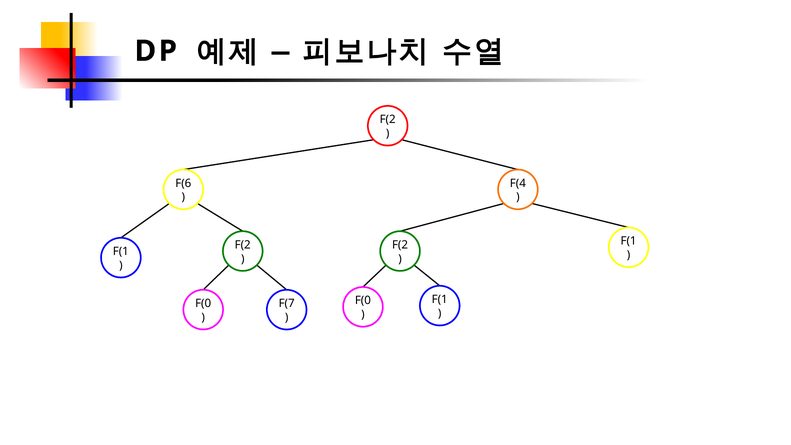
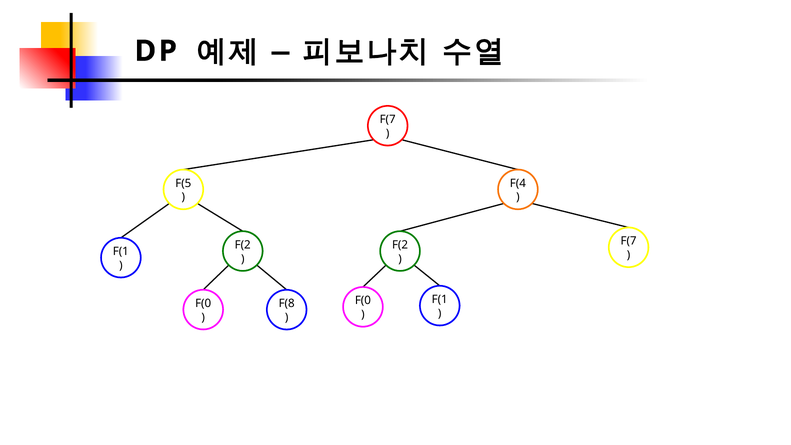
F(2 at (388, 120): F(2 -> F(7
F(6: F(6 -> F(5
F(1 at (629, 241): F(1 -> F(7
F(7: F(7 -> F(8
